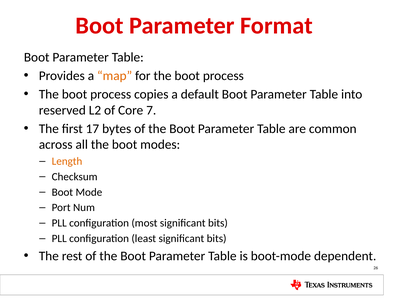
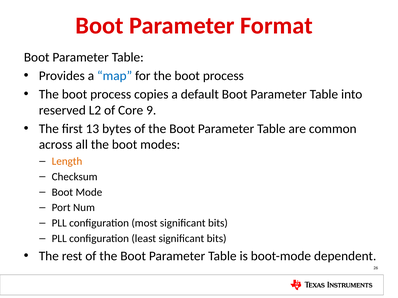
map colour: orange -> blue
7: 7 -> 9
17: 17 -> 13
